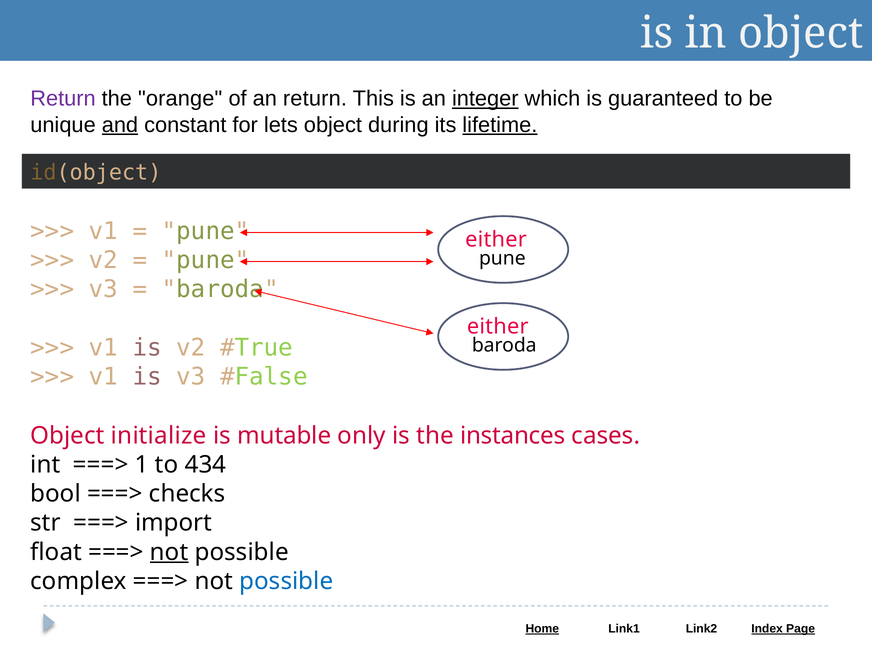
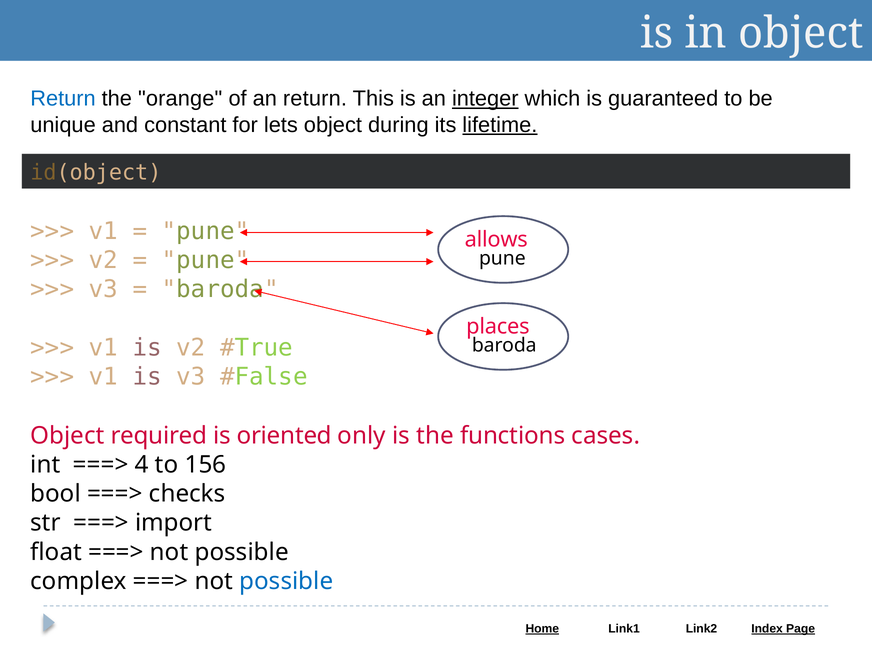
Return at (63, 99) colour: purple -> blue
and underline: present -> none
either at (496, 239): either -> allows
either at (498, 326): either -> places
initialize: initialize -> required
mutable: mutable -> oriented
instances: instances -> functions
1: 1 -> 4
434: 434 -> 156
not at (169, 552) underline: present -> none
